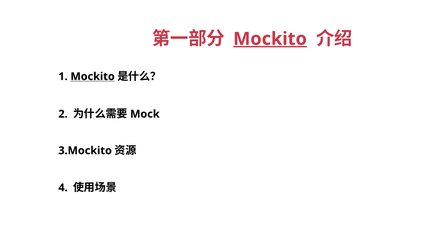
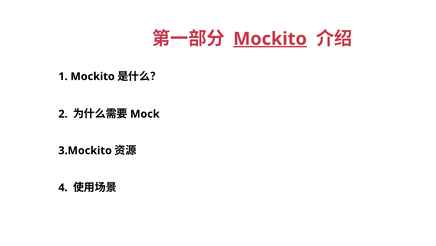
Mockito at (93, 76) underline: present -> none
